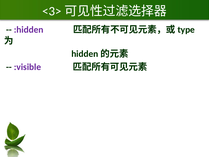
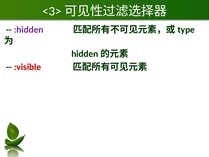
:visible colour: purple -> red
